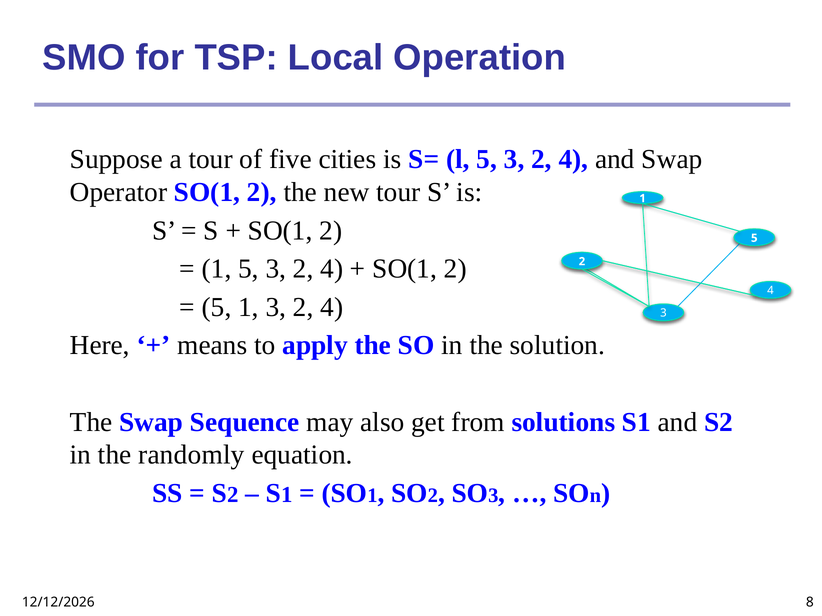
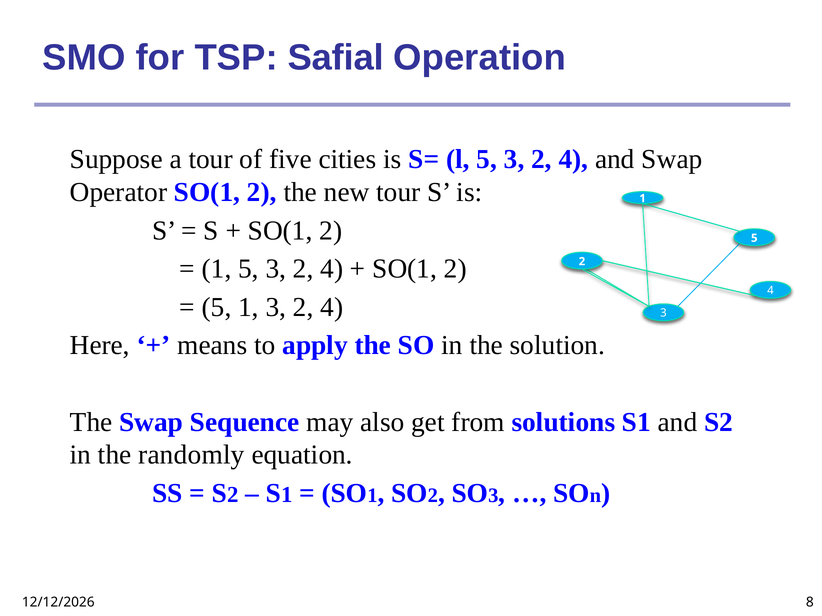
Local: Local -> Safial
